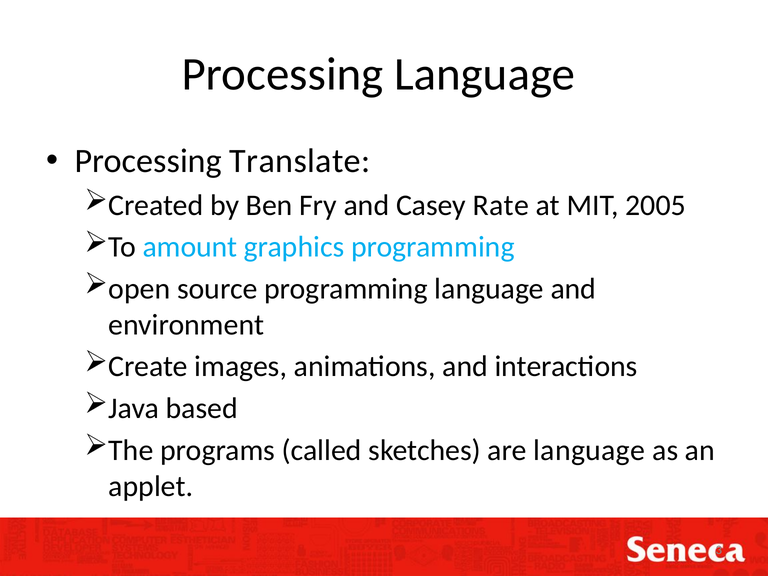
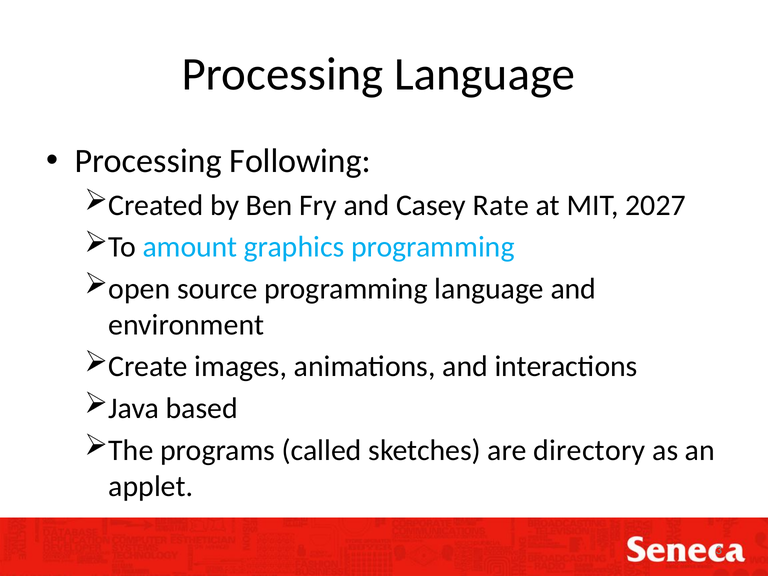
Translate: Translate -> Following
2005: 2005 -> 2027
are language: language -> directory
